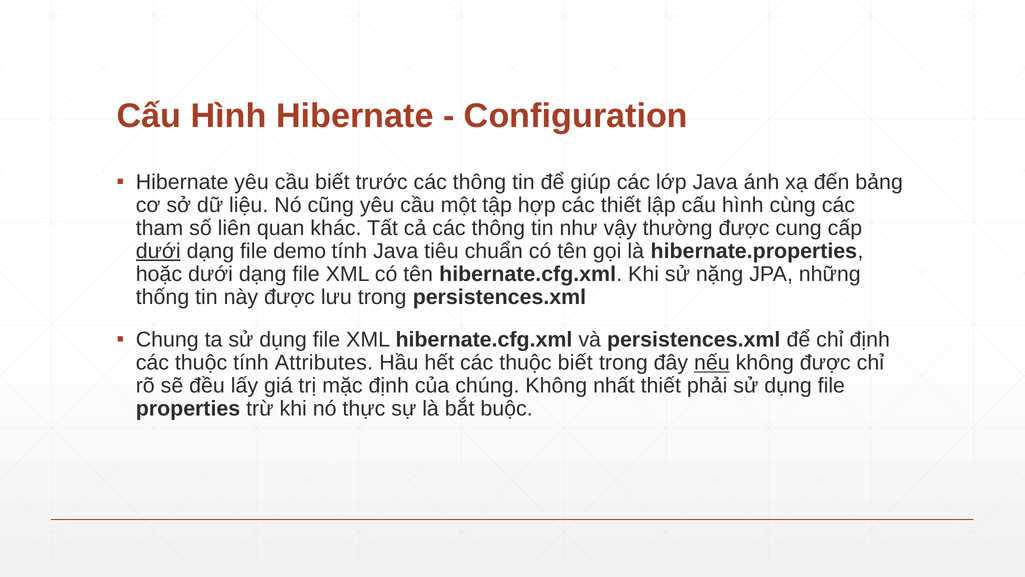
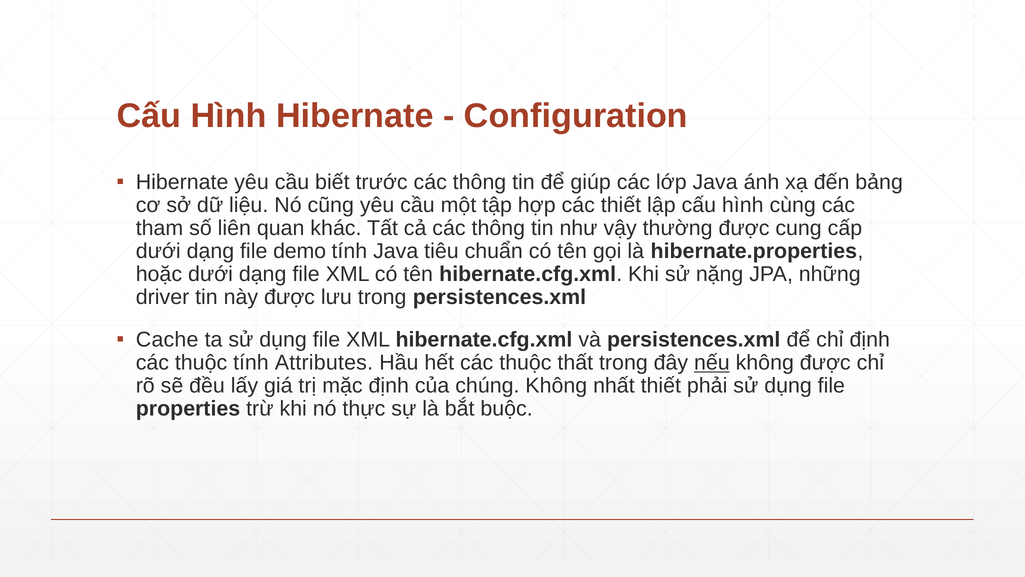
dưới at (158, 251) underline: present -> none
thống: thống -> driver
Chung: Chung -> Cache
thuộc biết: biết -> thất
